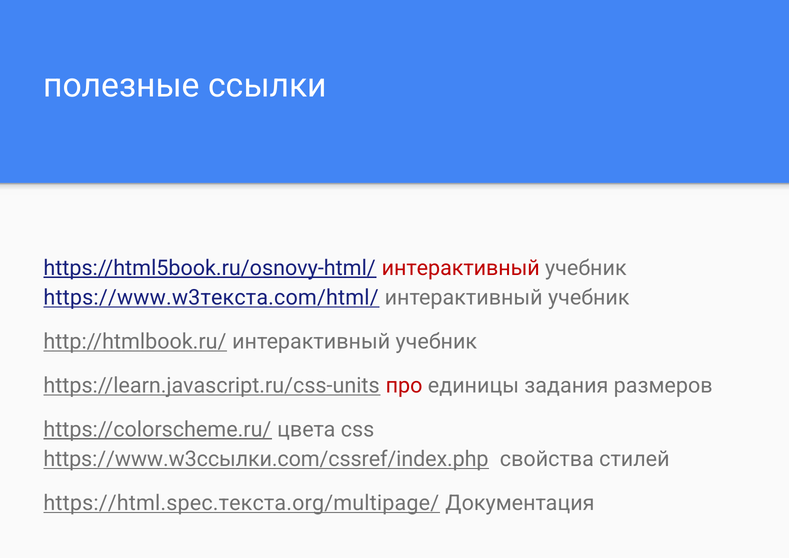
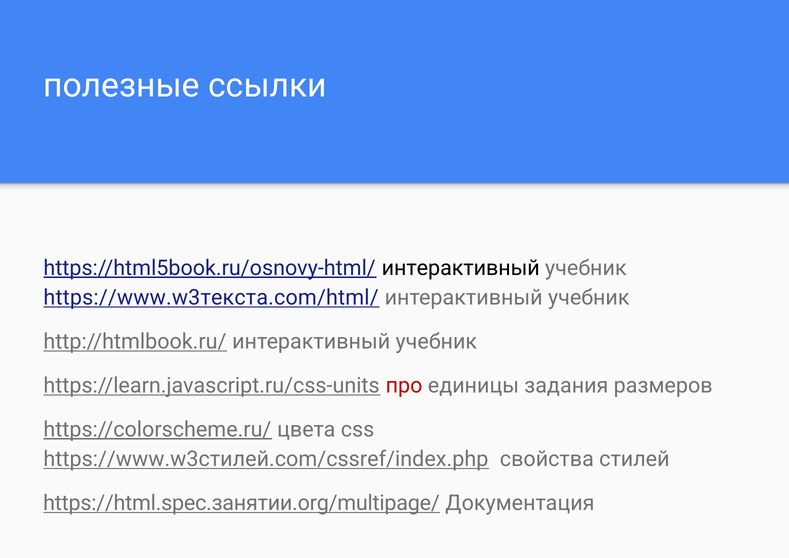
интерактивный at (461, 268) colour: red -> black
https://www.w3ссылки.com/cssref/index.php: https://www.w3ссылки.com/cssref/index.php -> https://www.w3стилей.com/cssref/index.php
https://html.spec.текста.org/multipage/: https://html.spec.текста.org/multipage/ -> https://html.spec.занятии.org/multipage/
